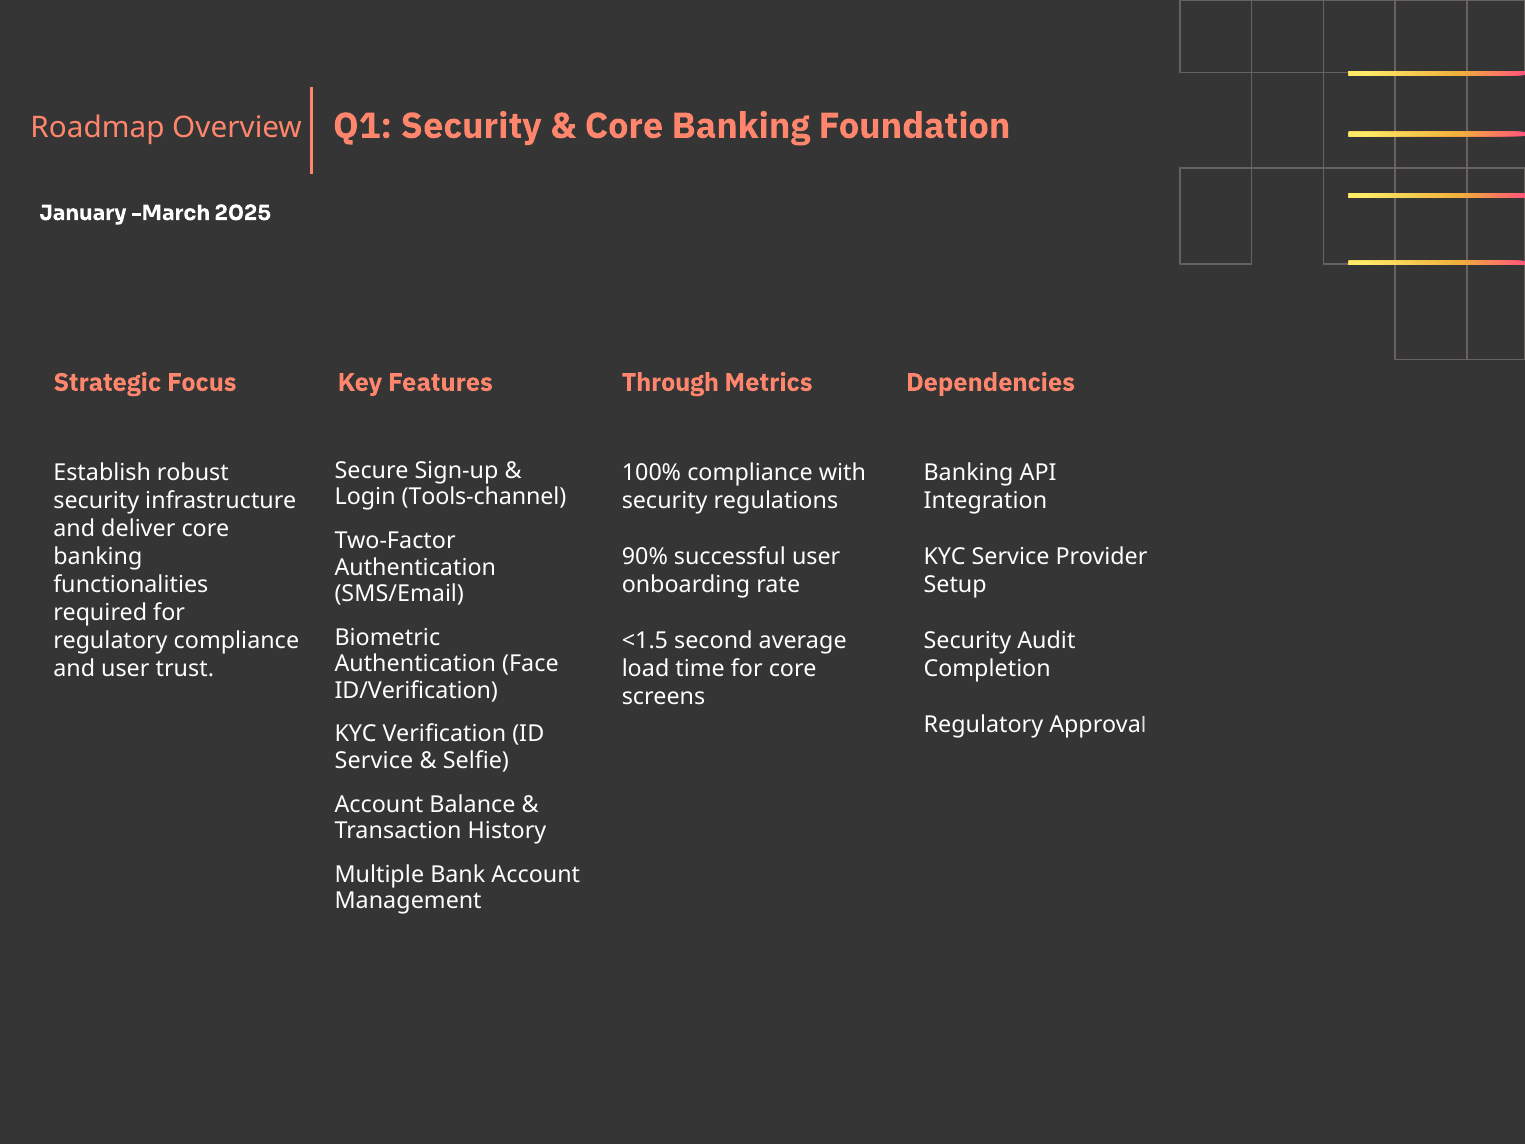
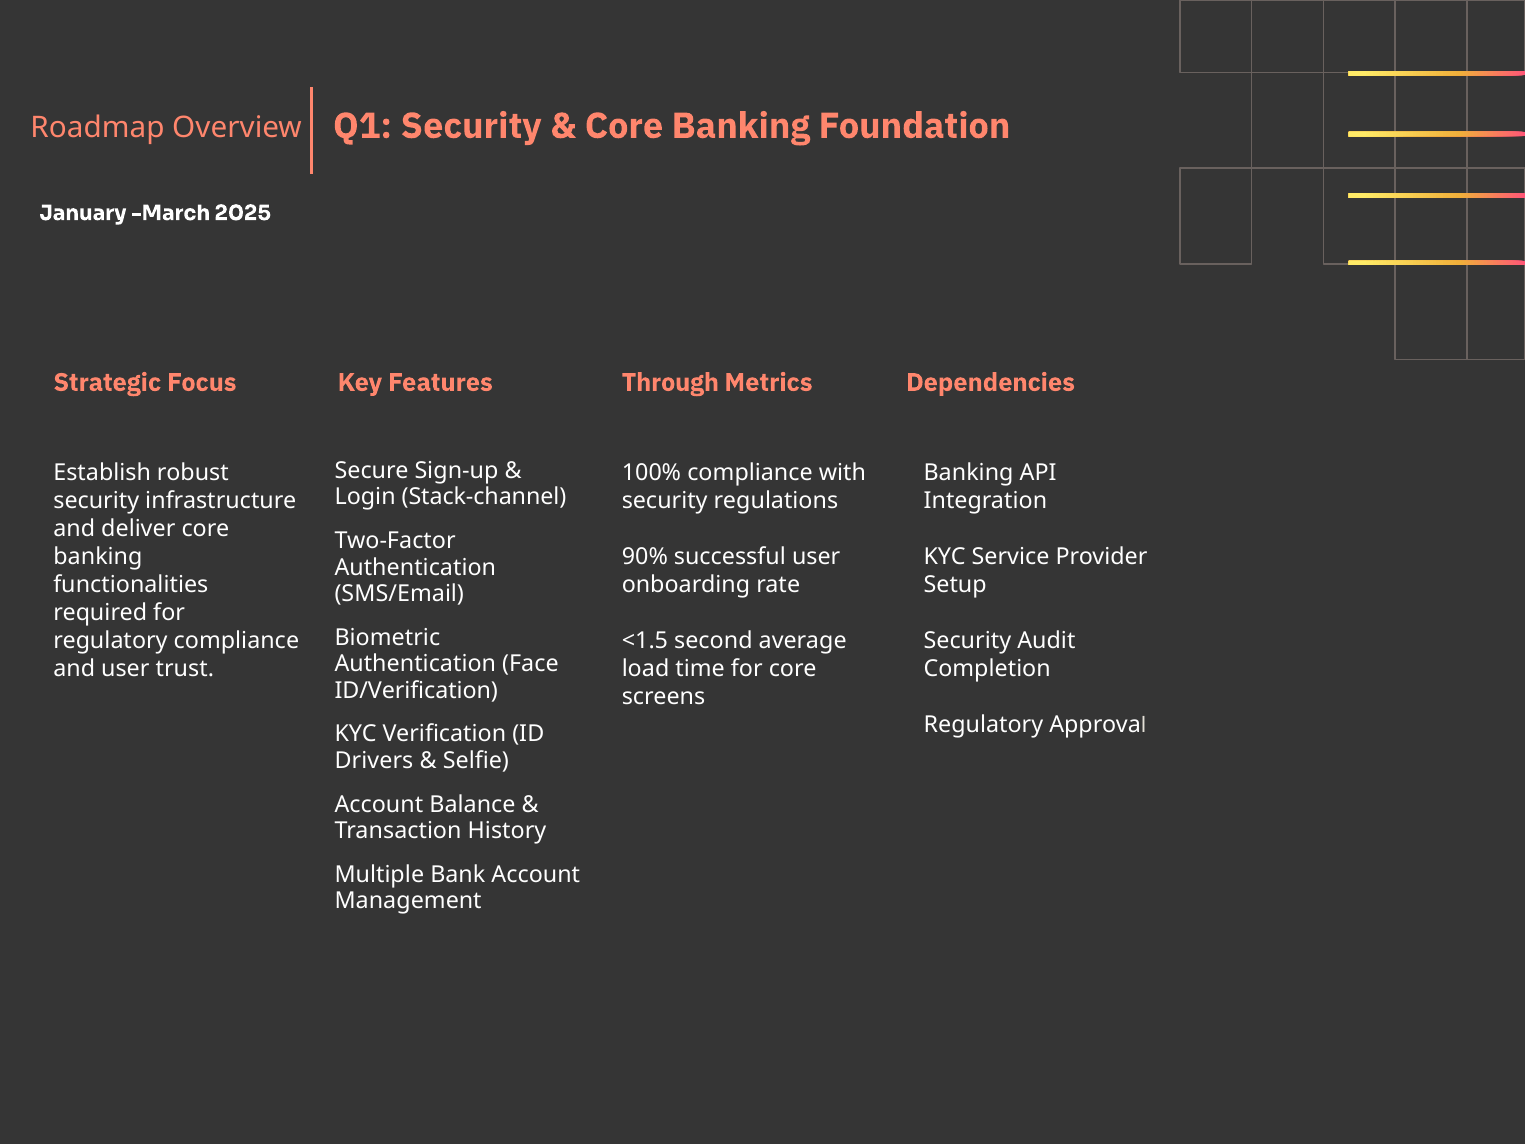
Tools-channel: Tools-channel -> Stack-channel
Service at (374, 761): Service -> Drivers
